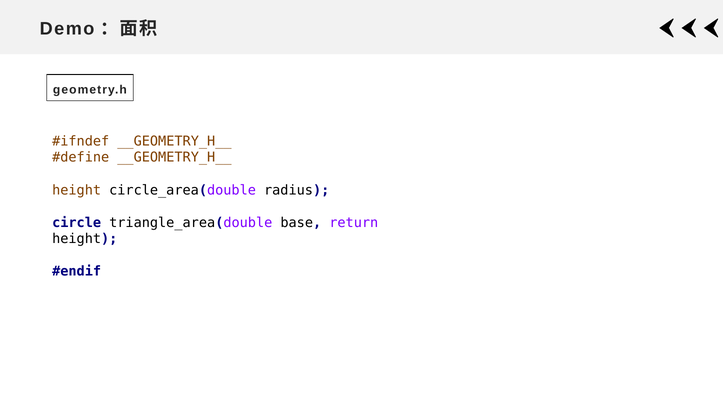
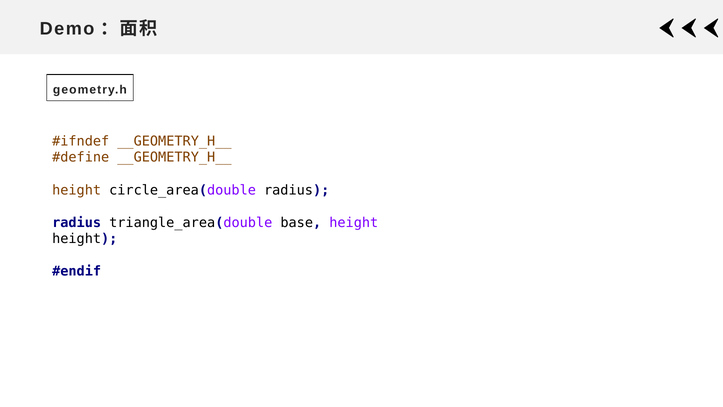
circle at (77, 222): circle -> radius
base return: return -> height
